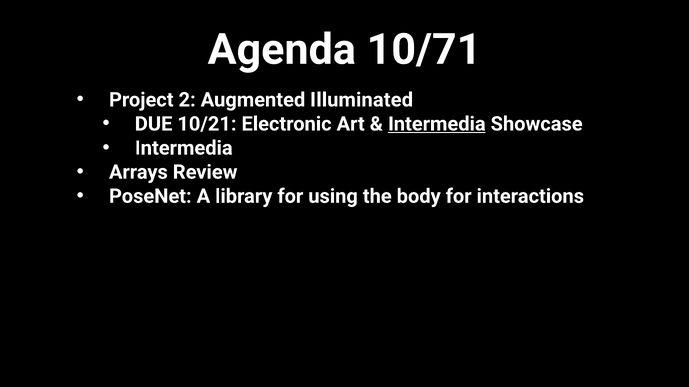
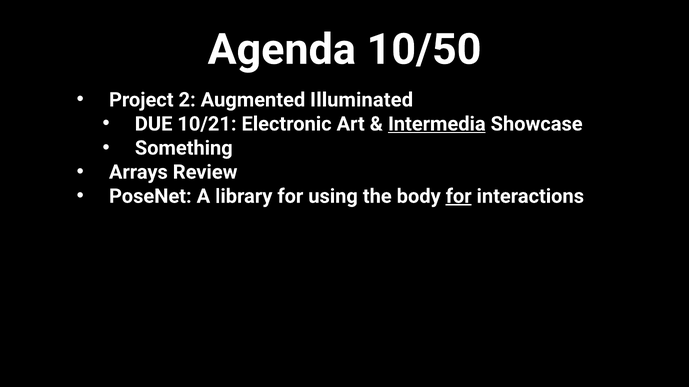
10/71: 10/71 -> 10/50
Intermedia at (184, 148): Intermedia -> Something
for at (459, 196) underline: none -> present
